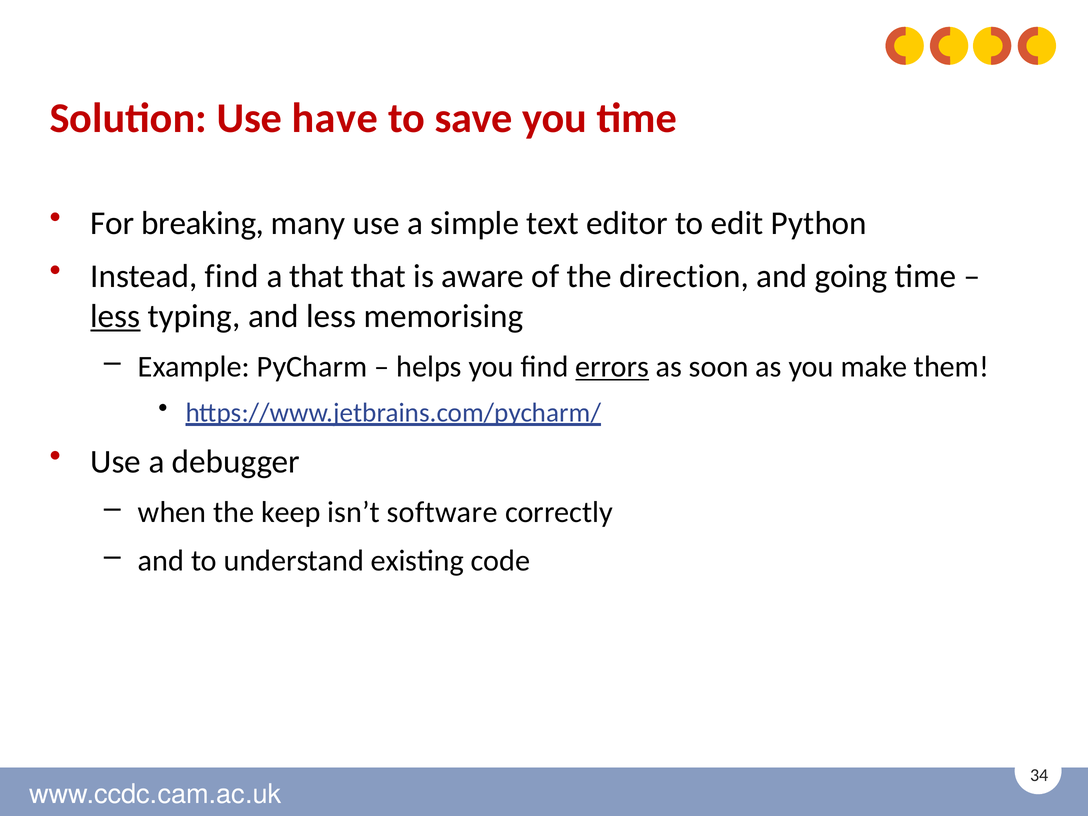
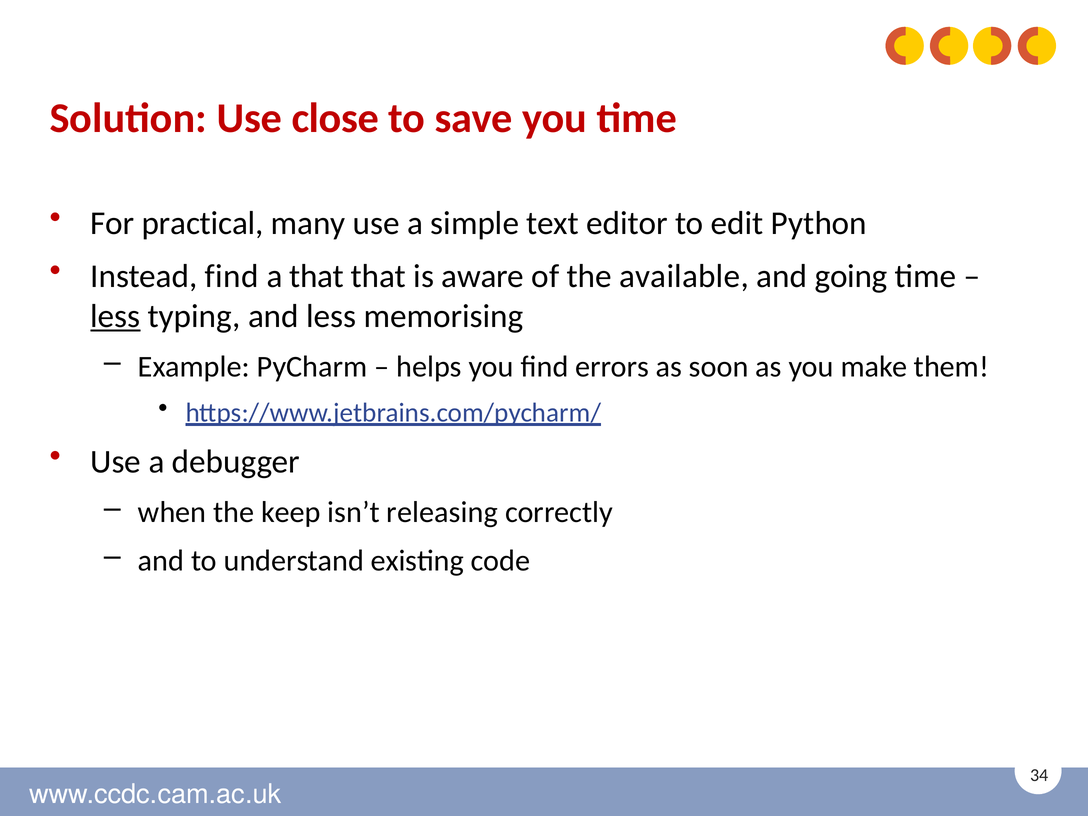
have: have -> close
breaking: breaking -> practical
direction: direction -> available
errors underline: present -> none
software: software -> releasing
